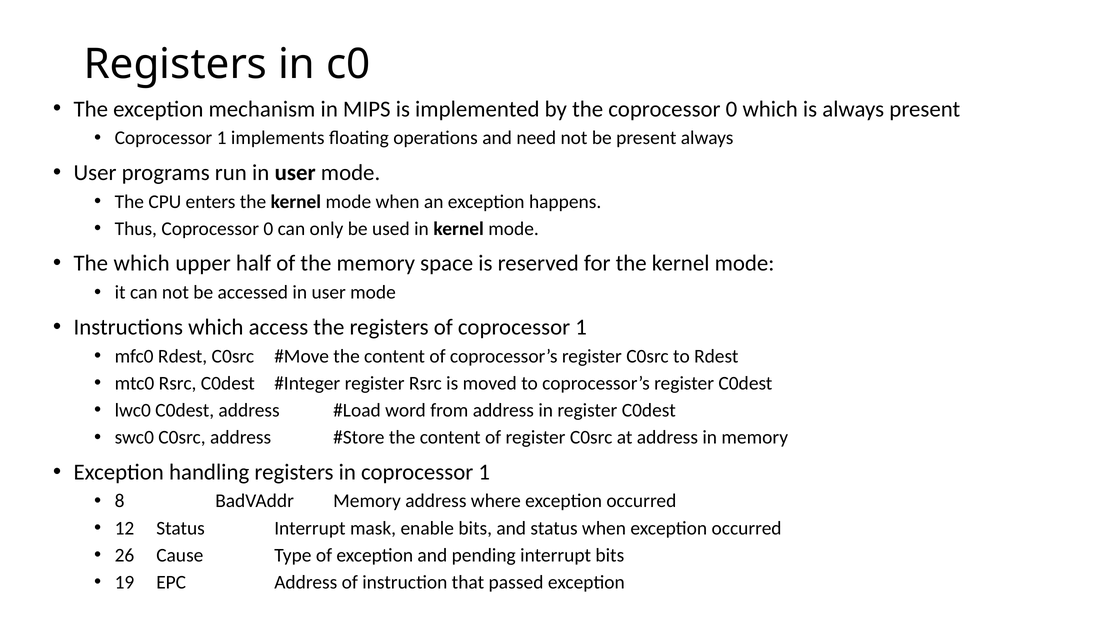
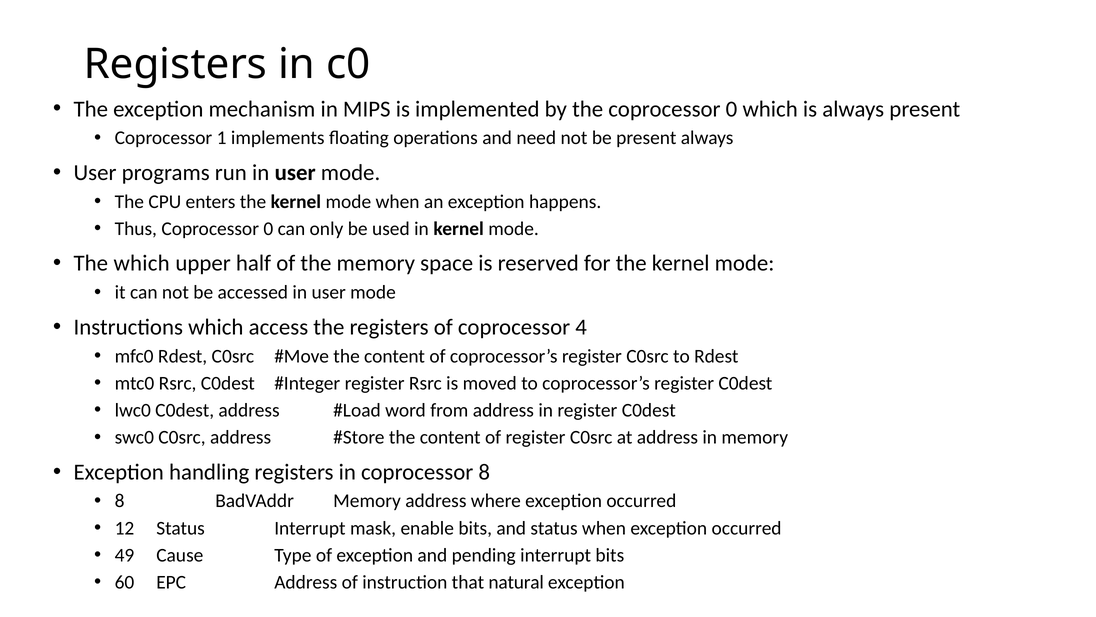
of coprocessor 1: 1 -> 4
in coprocessor 1: 1 -> 8
26: 26 -> 49
19: 19 -> 60
passed: passed -> natural
